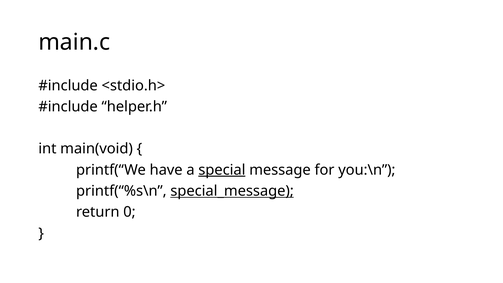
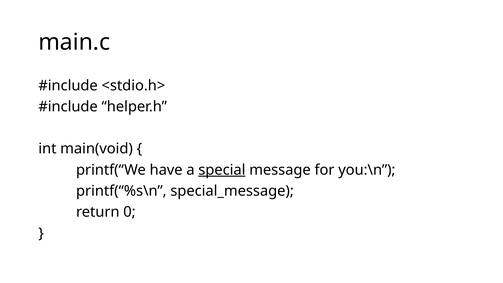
special_message underline: present -> none
